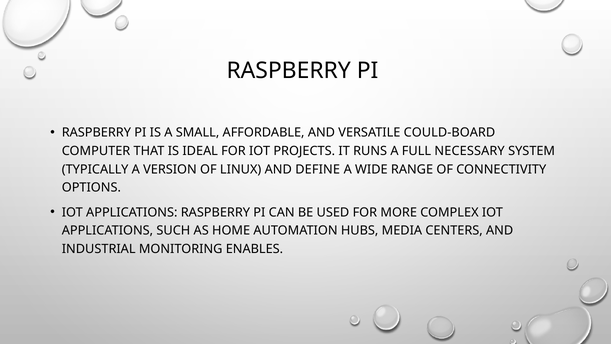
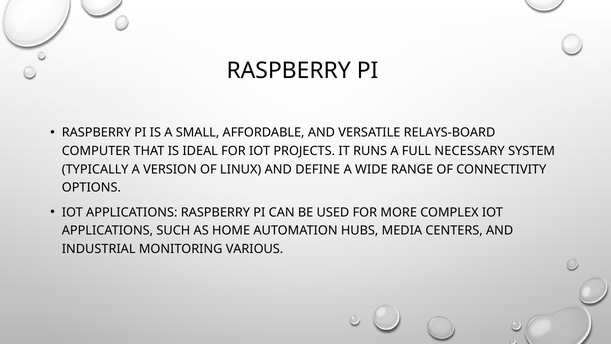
COULD-BOARD: COULD-BOARD -> RELAYS-BOARD
ENABLES: ENABLES -> VARIOUS
